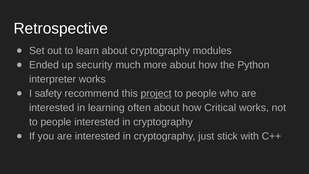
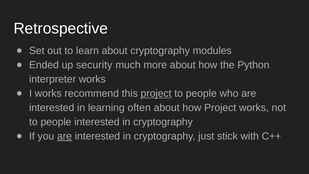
I safety: safety -> works
how Critical: Critical -> Project
are at (65, 136) underline: none -> present
